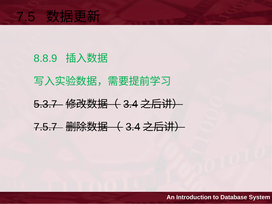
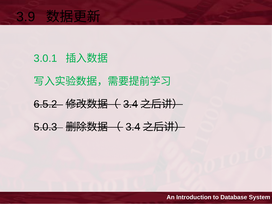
7.5: 7.5 -> 3.9
8.8.9: 8.8.9 -> 3.0.1
5.3.7: 5.3.7 -> 6.5.2
7.5.7: 7.5.7 -> 5.0.3
